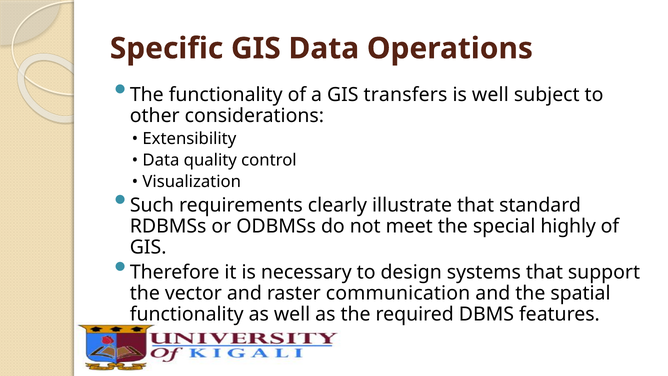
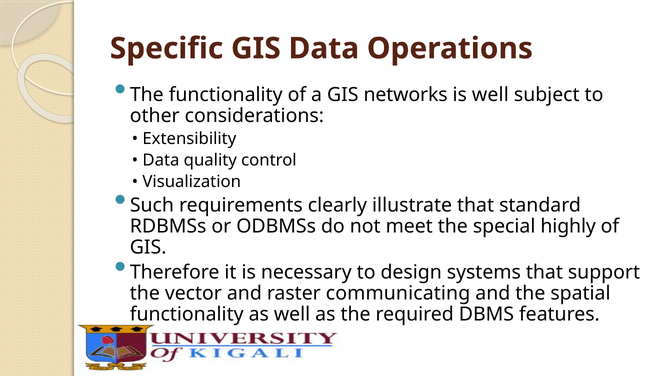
transfers: transfers -> networks
communication: communication -> communicating
